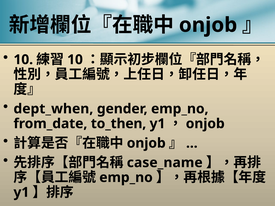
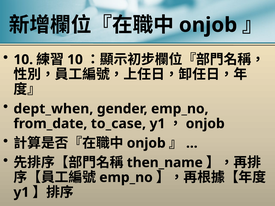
to_then: to_then -> to_case
case_name: case_name -> then_name
